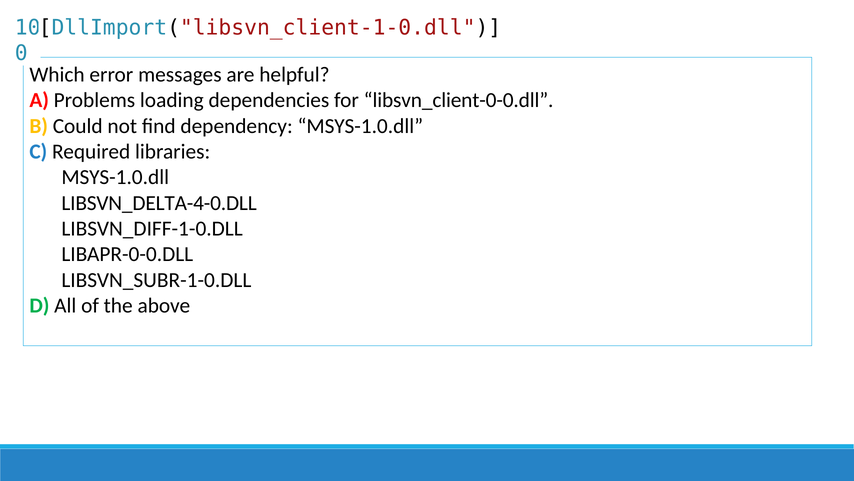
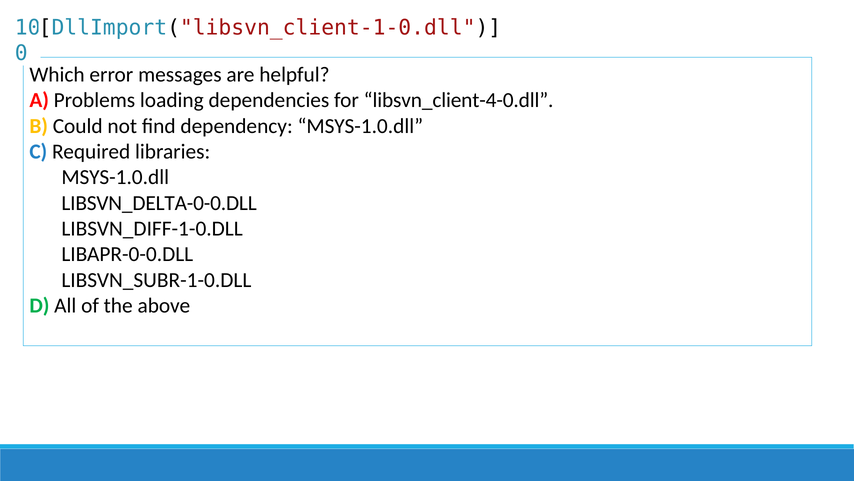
libsvn_client-0-0.dll: libsvn_client-0-0.dll -> libsvn_client-4-0.dll
LIBSVN_DELTA-4-0.DLL: LIBSVN_DELTA-4-0.DLL -> LIBSVN_DELTA-0-0.DLL
